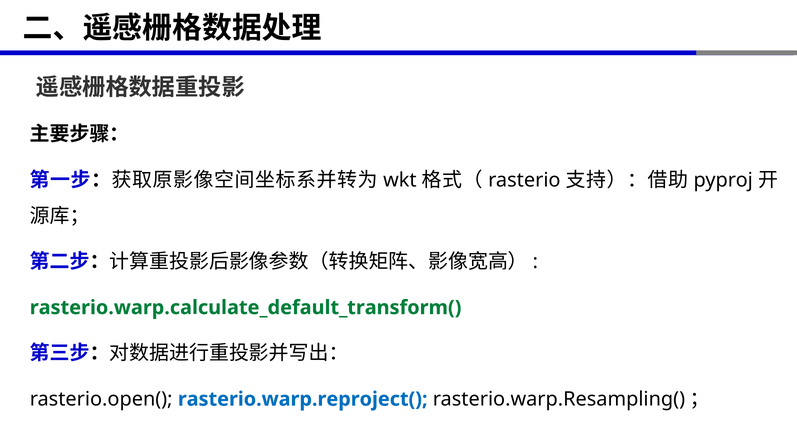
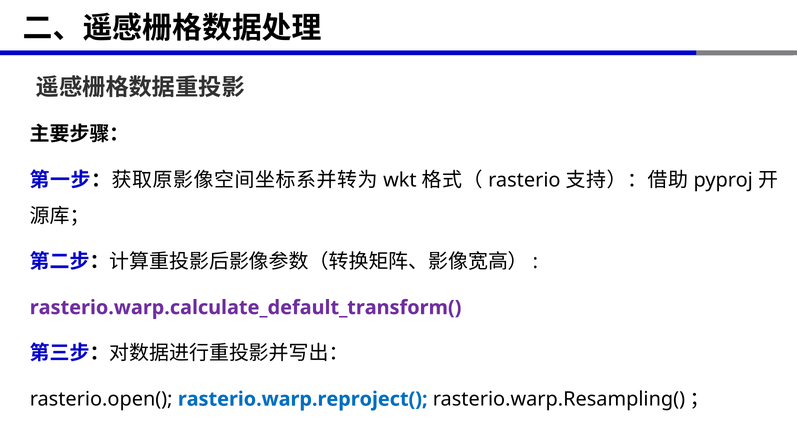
rasterio.warp.calculate_default_transform( colour: green -> purple
